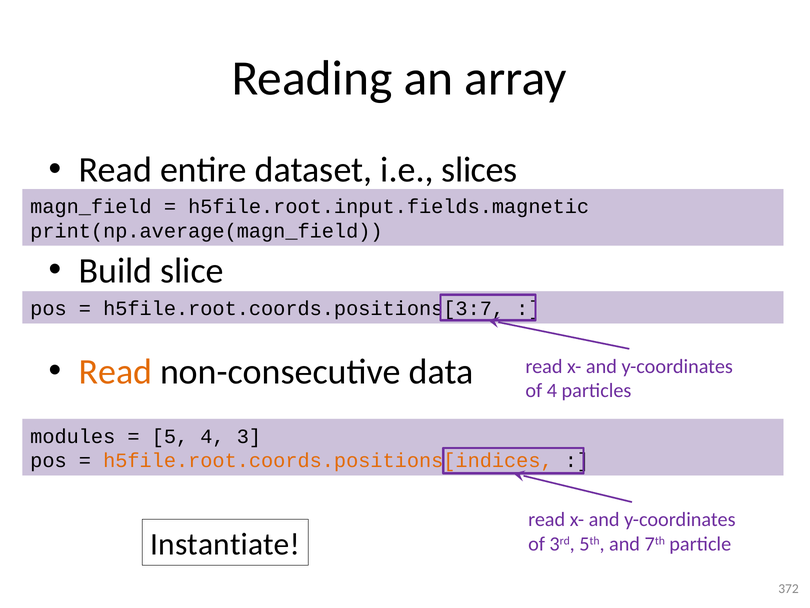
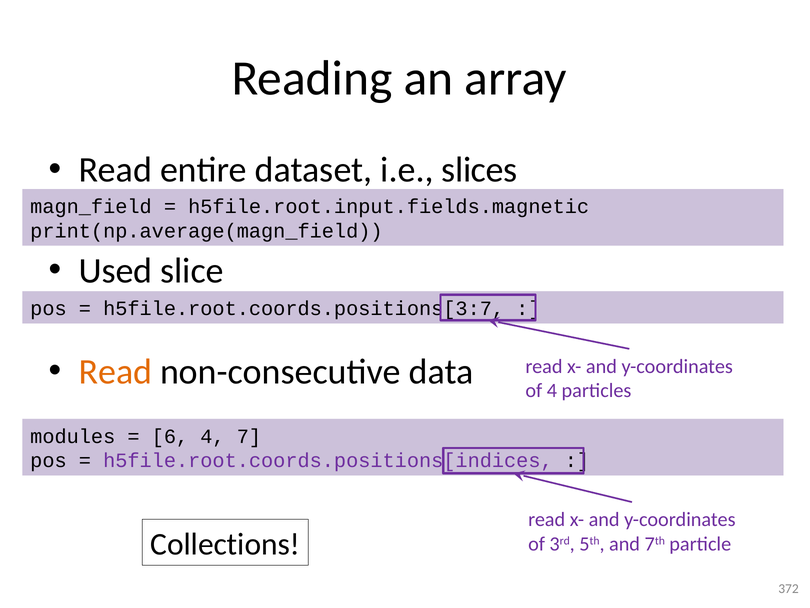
Build: Build -> Used
5: 5 -> 6
3: 3 -> 7
h5file.root.coords.positions[indices colour: orange -> purple
Instantiate: Instantiate -> Collections
